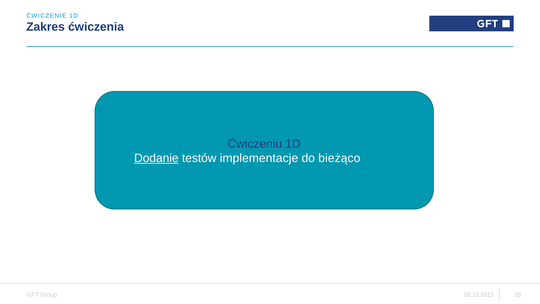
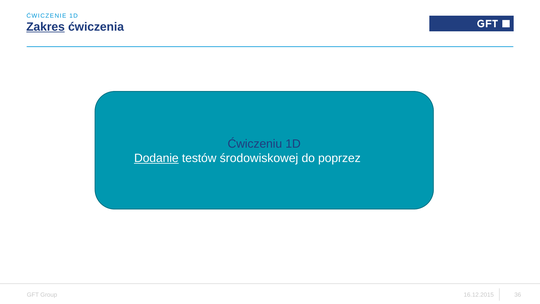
Zakres underline: none -> present
implementacje: implementacje -> środowiskowej
bieżąco: bieżąco -> poprzez
